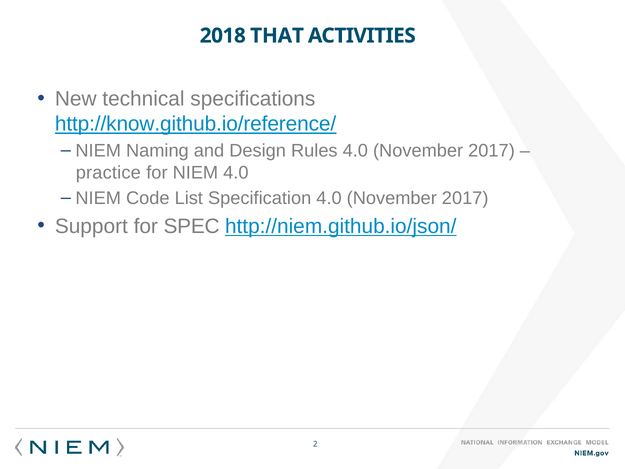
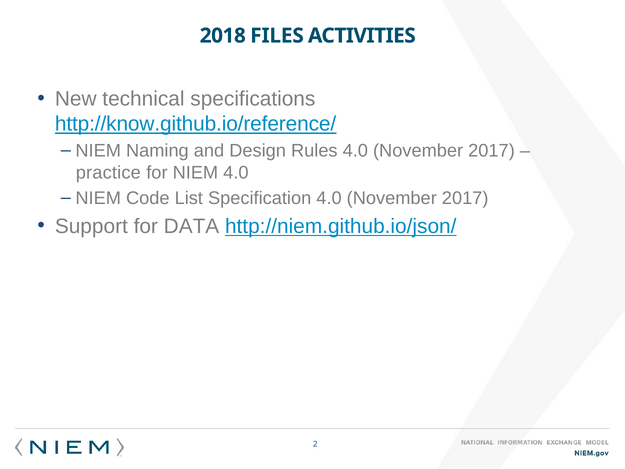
THAT: THAT -> FILES
SPEC: SPEC -> DATA
